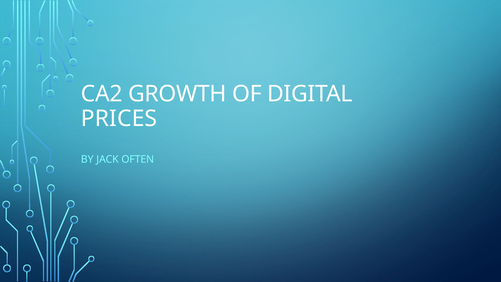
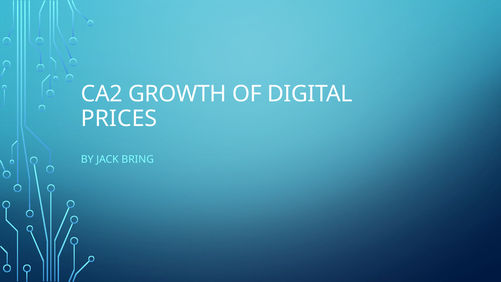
OFTEN: OFTEN -> BRING
